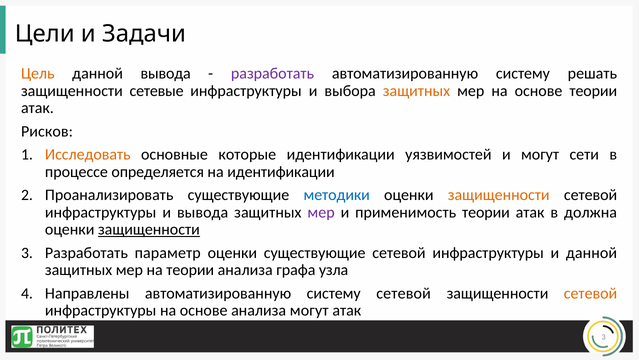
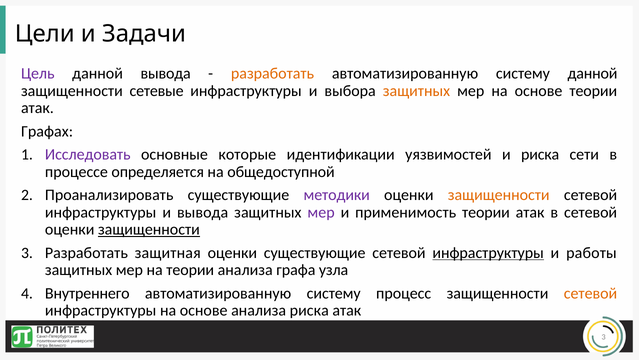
Цель colour: orange -> purple
разработать at (273, 73) colour: purple -> orange
систему решать: решать -> данной
Рисков: Рисков -> Графах
Исследовать colour: orange -> purple
и могут: могут -> риска
на идентификации: идентификации -> общедоступной
методики colour: blue -> purple
в должна: должна -> сетевой
параметр: параметр -> защитная
инфраструктуры at (488, 252) underline: none -> present
и данной: данной -> работы
Направлены: Направлены -> Внутреннего
систему сетевой: сетевой -> процесс
анализа могут: могут -> риска
